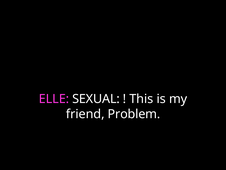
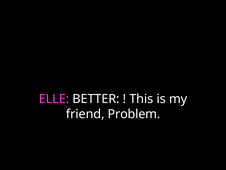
SEXUAL: SEXUAL -> BETTER
